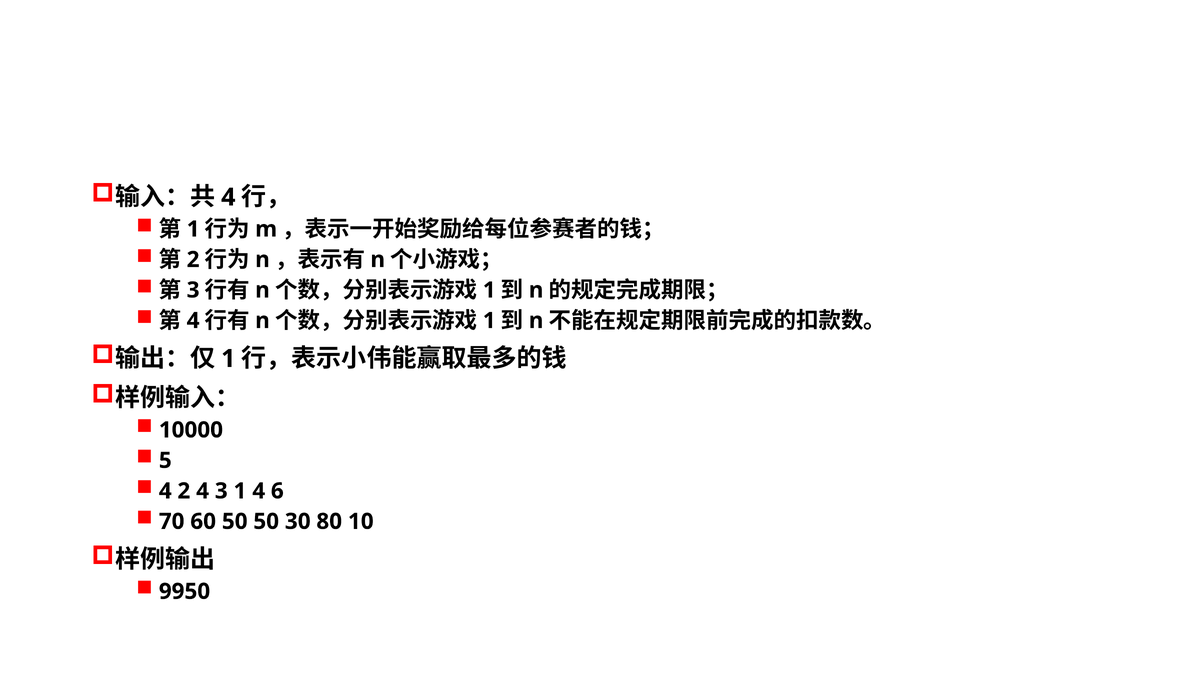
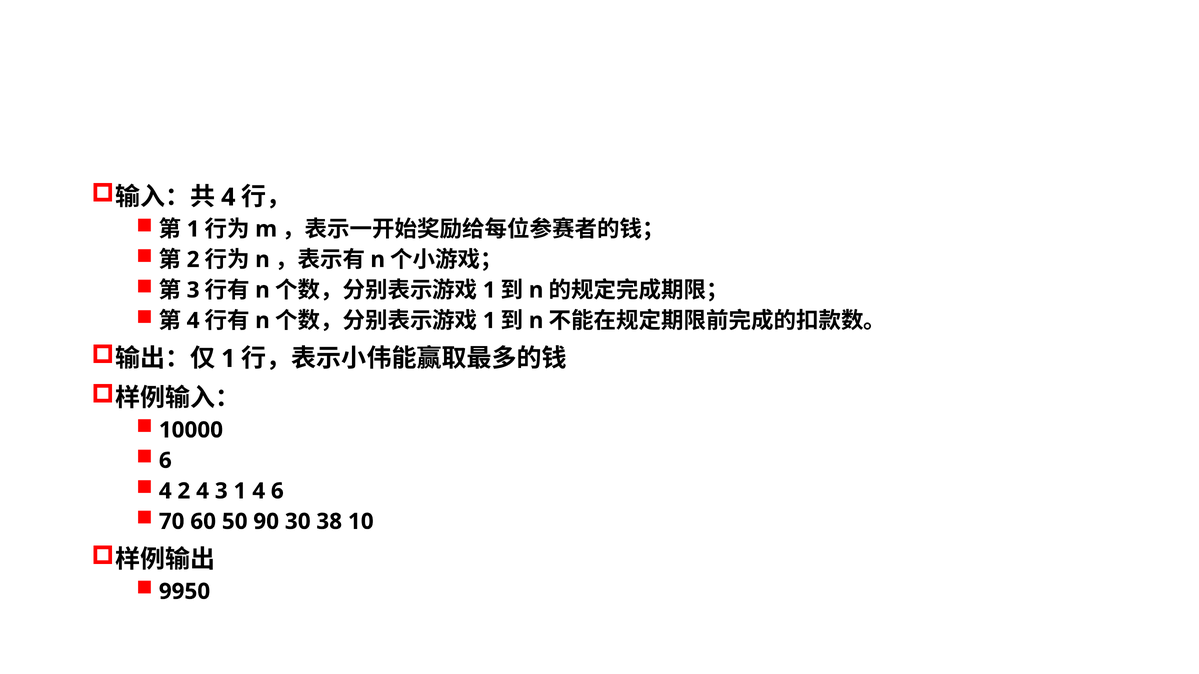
5 at (165, 461): 5 -> 6
50 50: 50 -> 90
80: 80 -> 38
